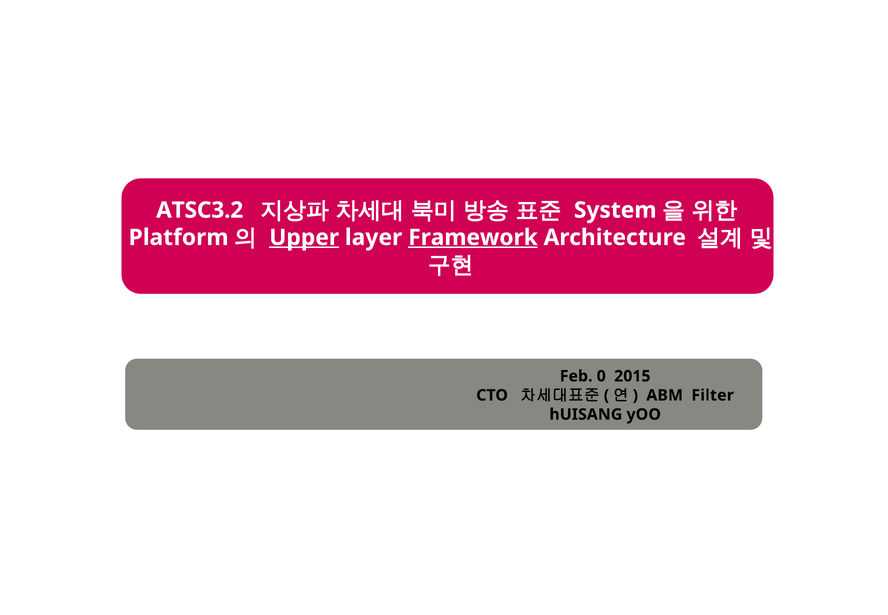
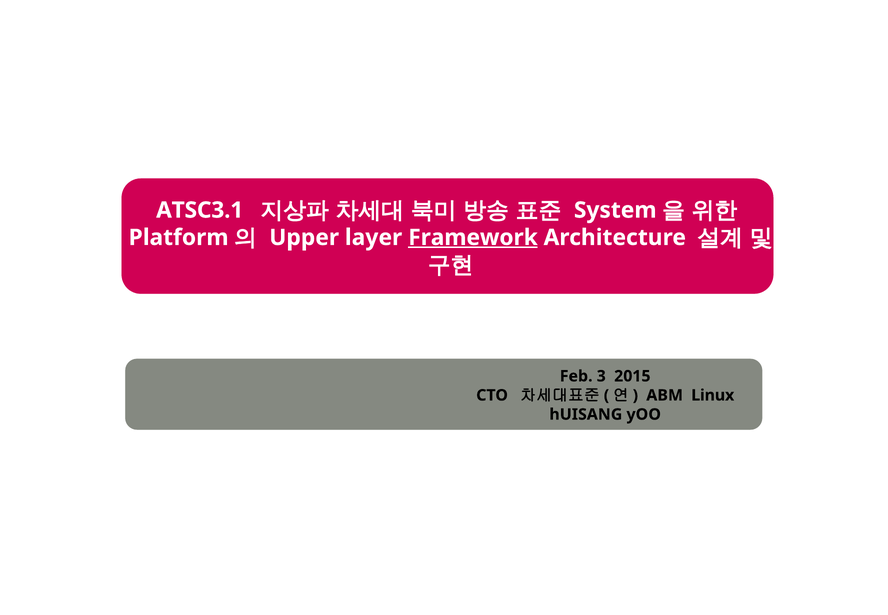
ATSC3.2: ATSC3.2 -> ATSC3.1
Upper underline: present -> none
0: 0 -> 3
Filter: Filter -> Linux
